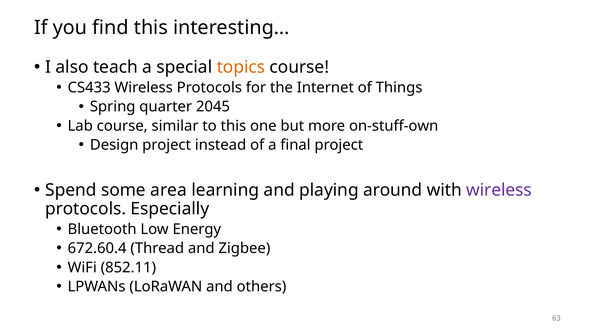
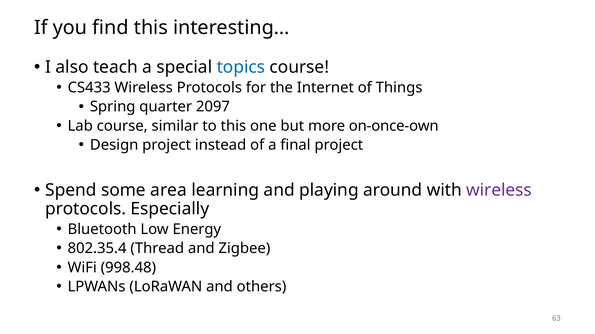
topics colour: orange -> blue
2045: 2045 -> 2097
on-stuff-own: on-stuff-own -> on-once-own
672.60.4: 672.60.4 -> 802.35.4
852.11: 852.11 -> 998.48
